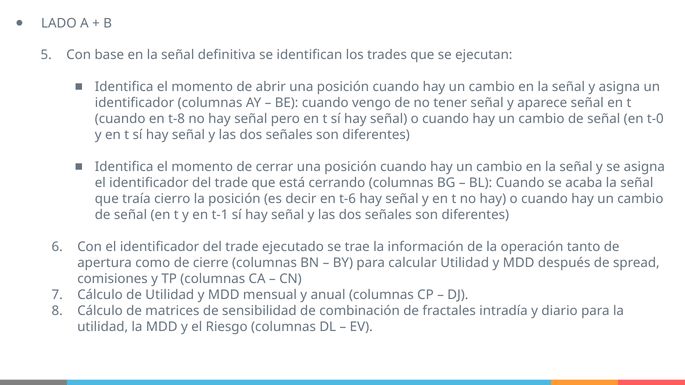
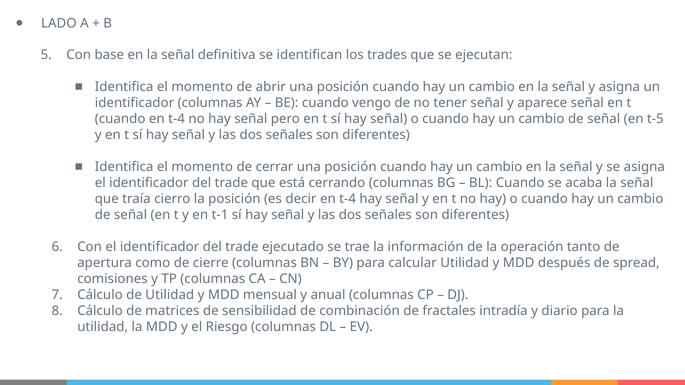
cuando en t-8: t-8 -> t-4
t-0: t-0 -> t-5
decir en t-6: t-6 -> t-4
